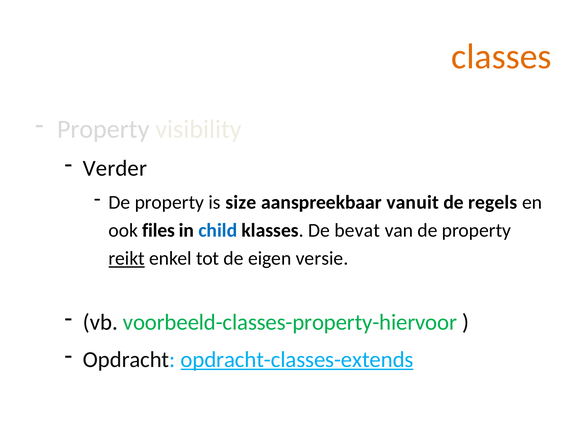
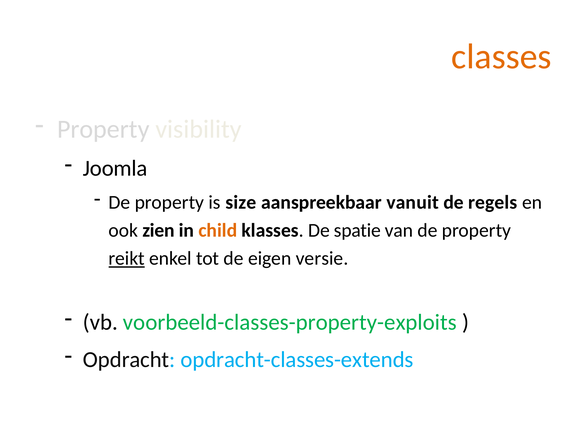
Verder: Verder -> Joomla
files: files -> zien
child colour: blue -> orange
bevat: bevat -> spatie
voorbeeld-classes-property-hiervoor: voorbeeld-classes-property-hiervoor -> voorbeeld-classes-property-exploits
opdracht-classes-extends underline: present -> none
